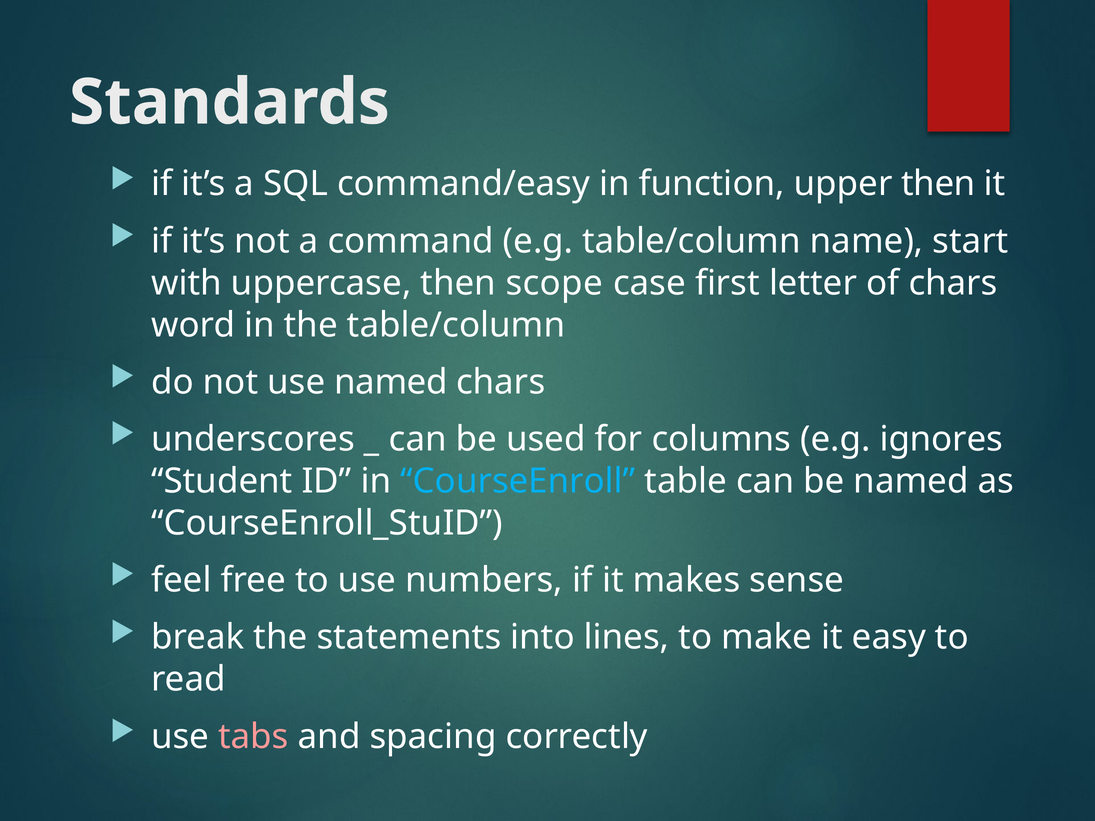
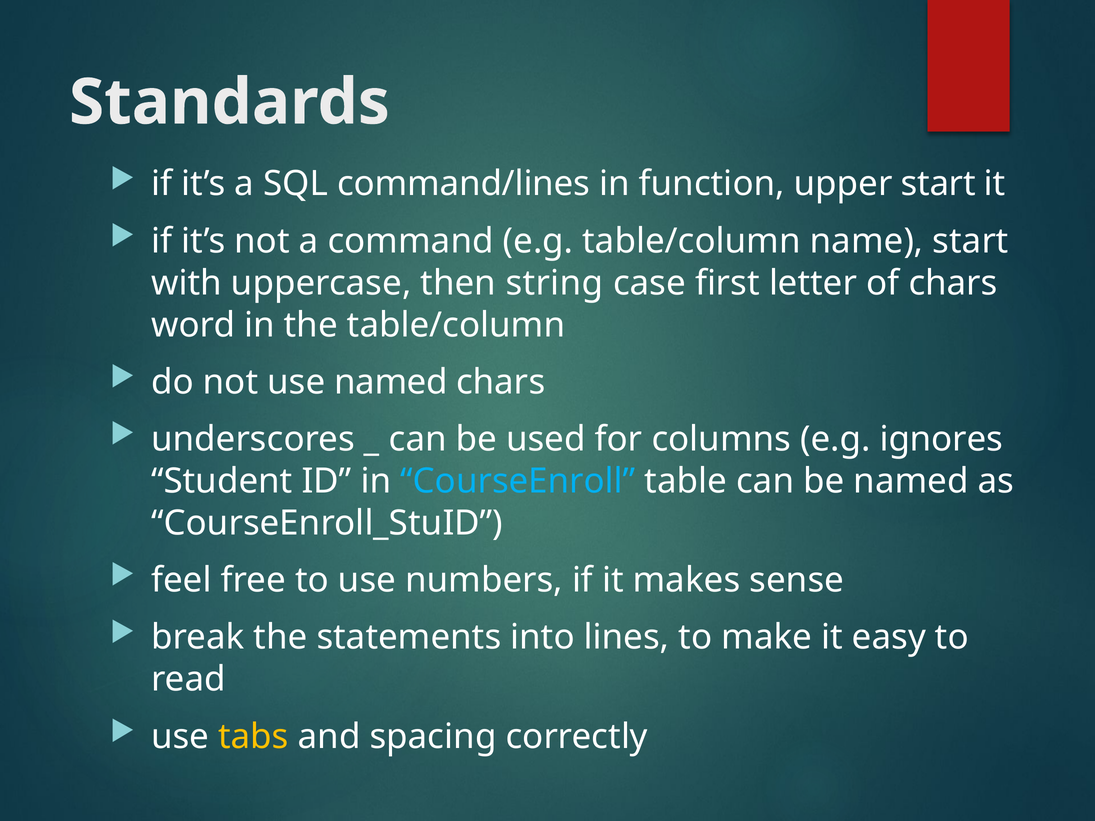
command/easy: command/easy -> command/lines
upper then: then -> start
scope: scope -> string
tabs colour: pink -> yellow
